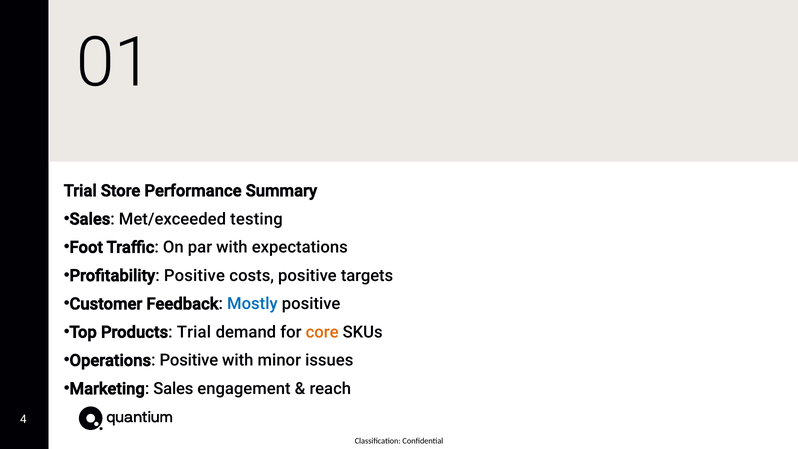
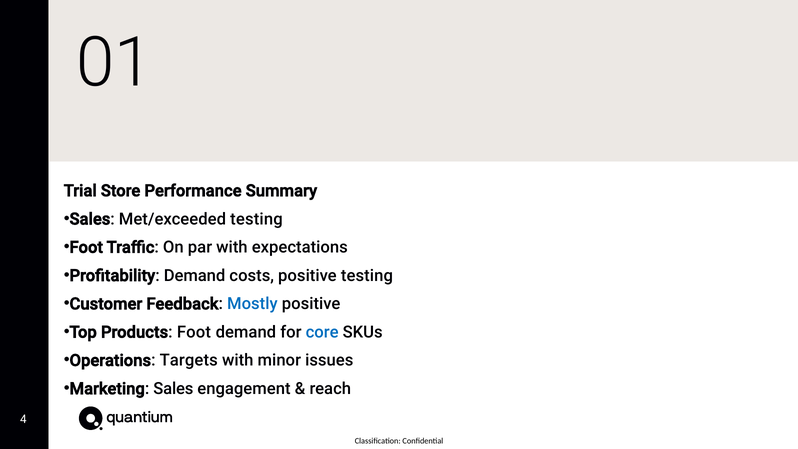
Profitability Positive: Positive -> Demand
positive targets: targets -> testing
Products Trial: Trial -> Foot
core colour: orange -> blue
Operations Positive: Positive -> Targets
